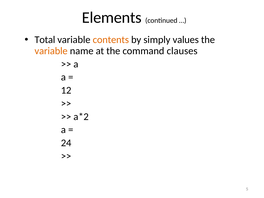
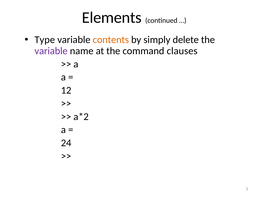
Total: Total -> Type
values: values -> delete
variable at (51, 51) colour: orange -> purple
